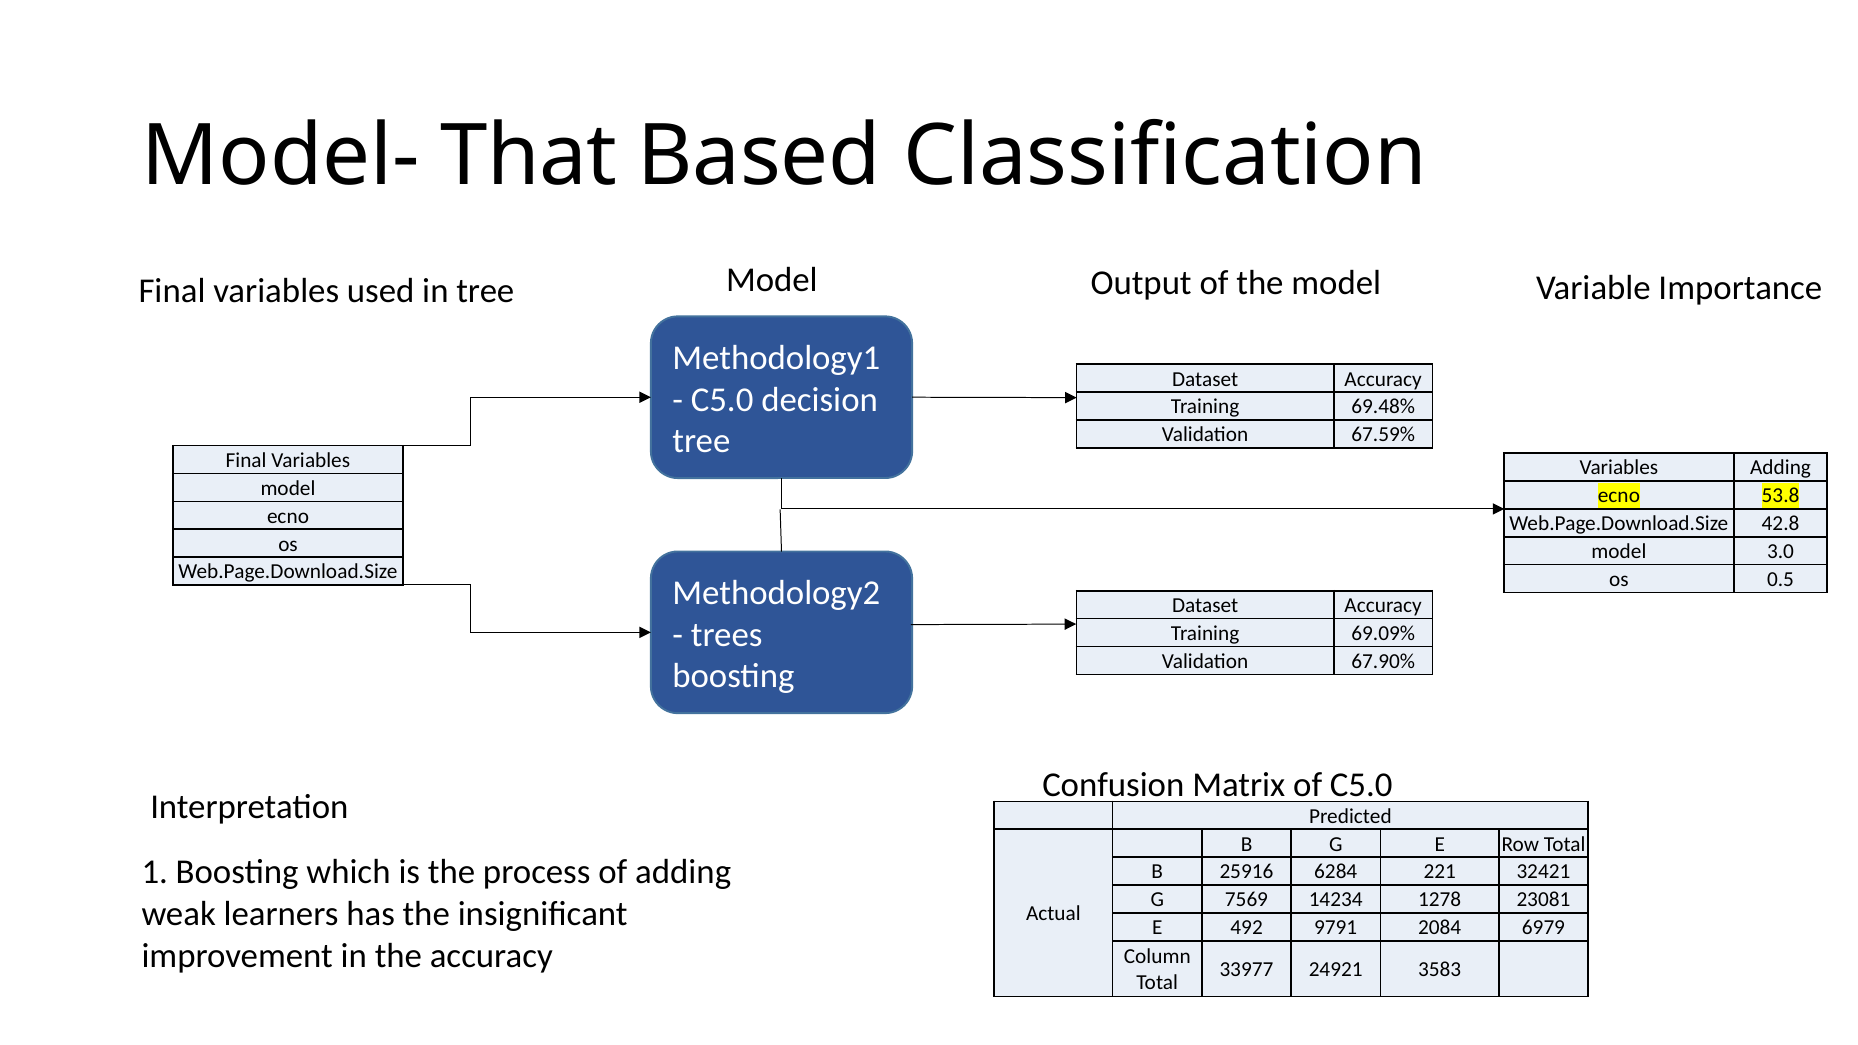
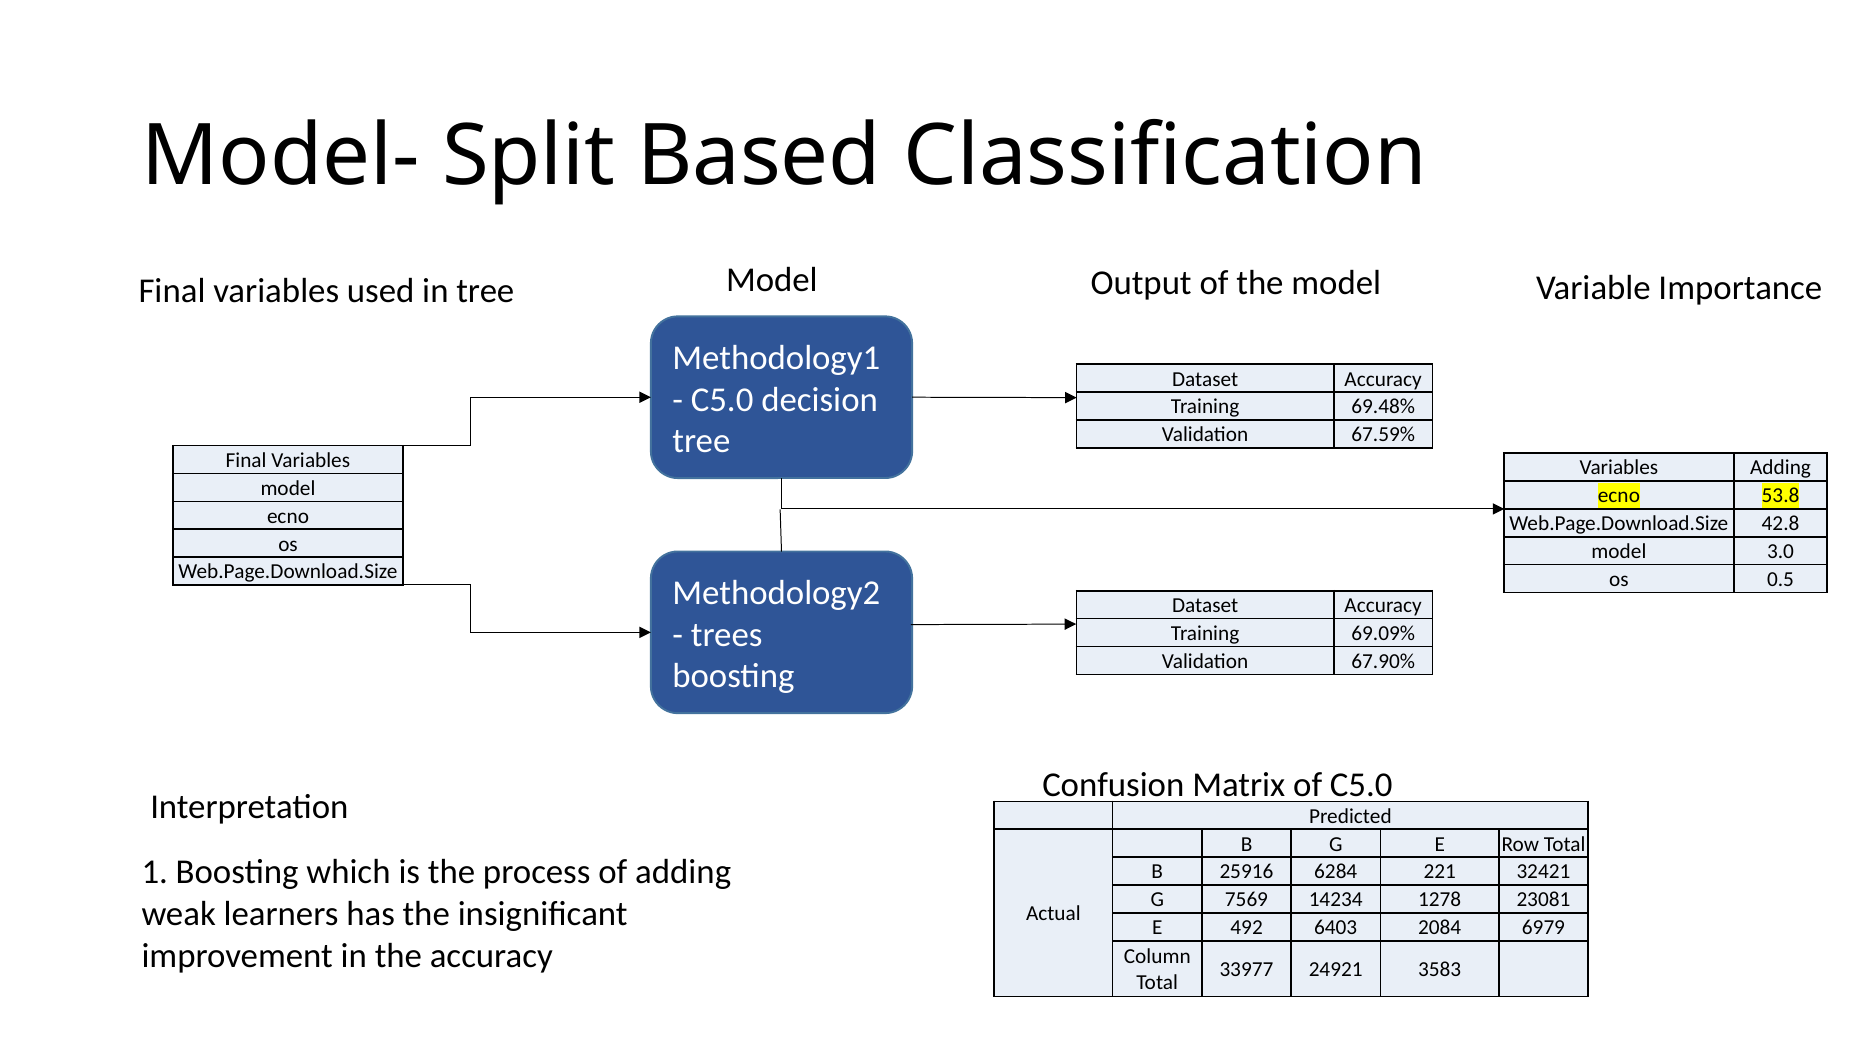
That: That -> Split
9791: 9791 -> 6403
